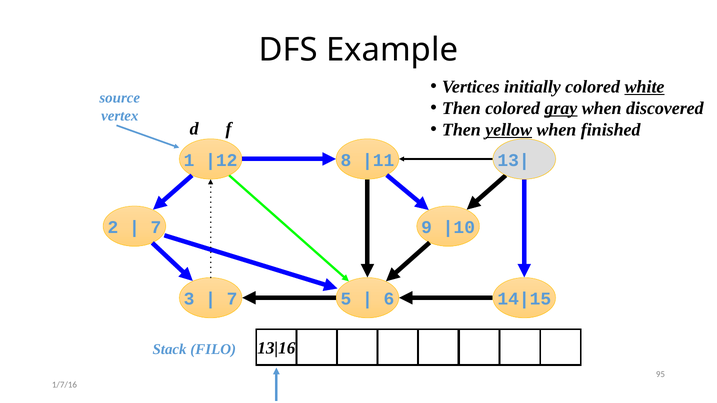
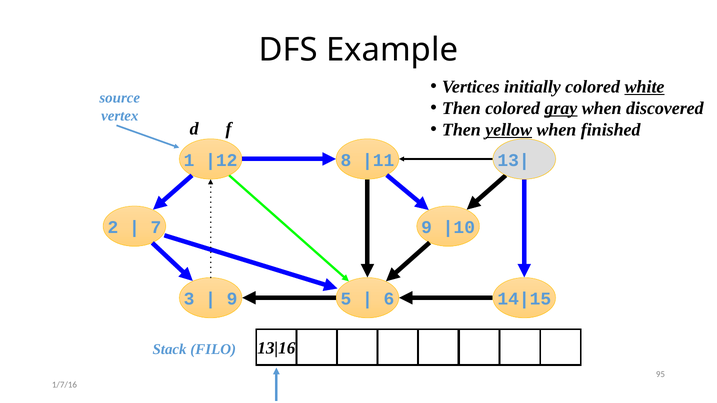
7 at (232, 299): 7 -> 9
